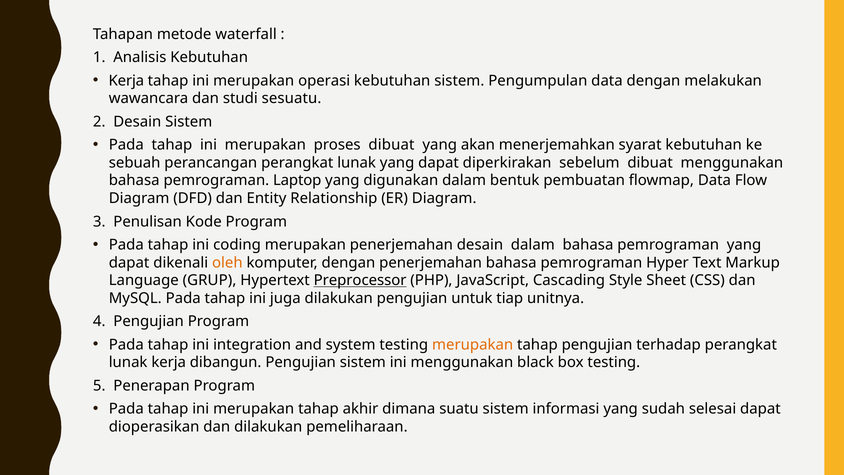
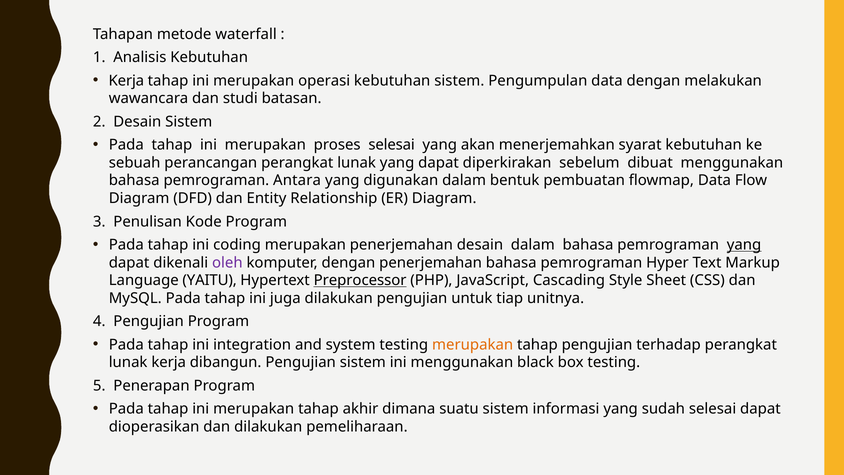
sesuatu: sesuatu -> batasan
proses dibuat: dibuat -> selesai
Laptop: Laptop -> Antara
yang at (744, 245) underline: none -> present
oleh colour: orange -> purple
GRUP: GRUP -> YAITU
